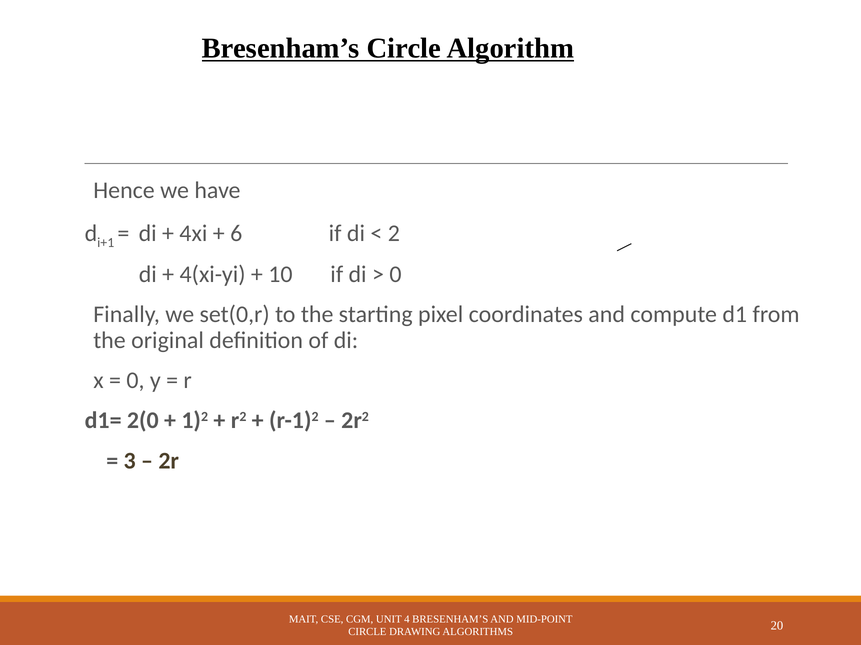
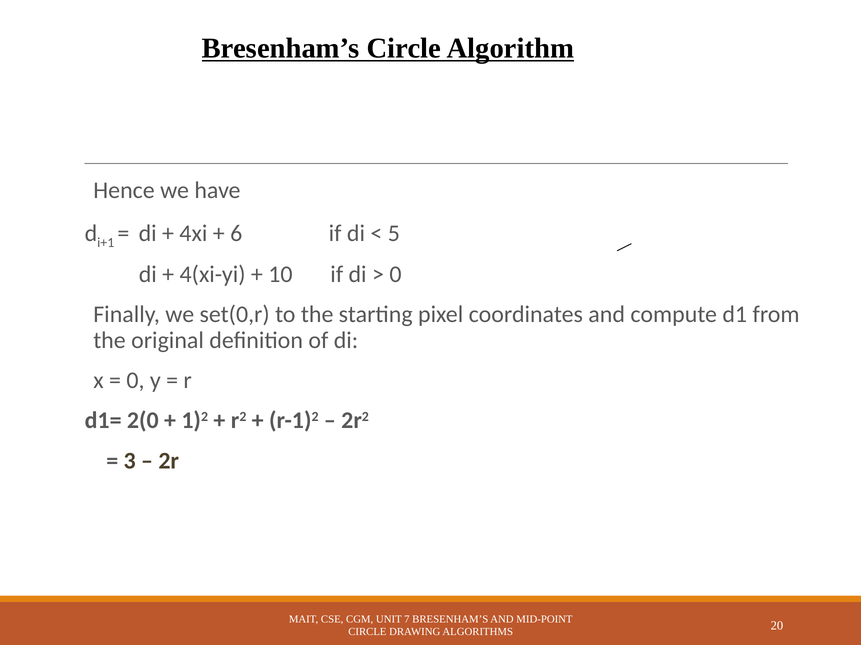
2: 2 -> 5
4: 4 -> 7
